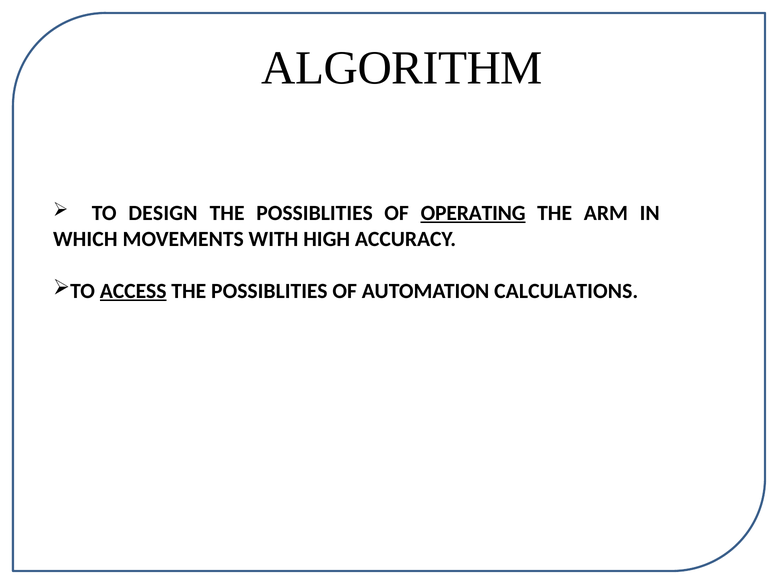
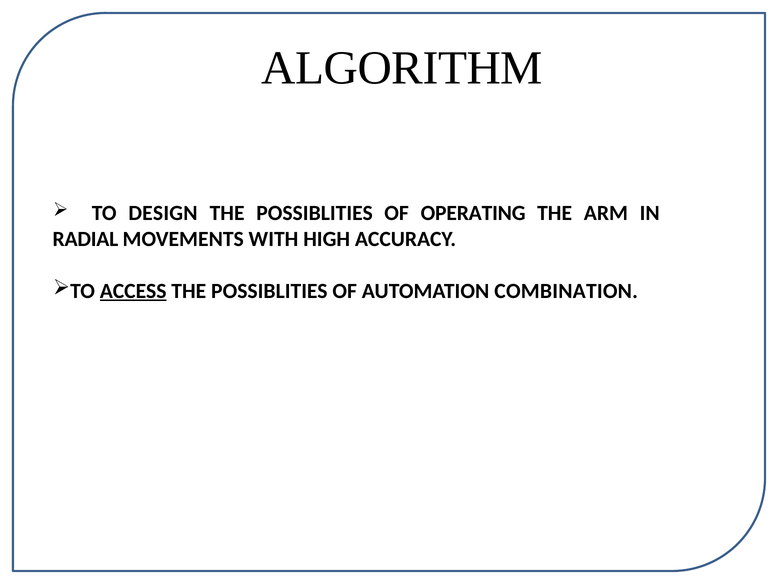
OPERATING underline: present -> none
WHICH: WHICH -> RADIAL
CALCULATIONS: CALCULATIONS -> COMBINATION
